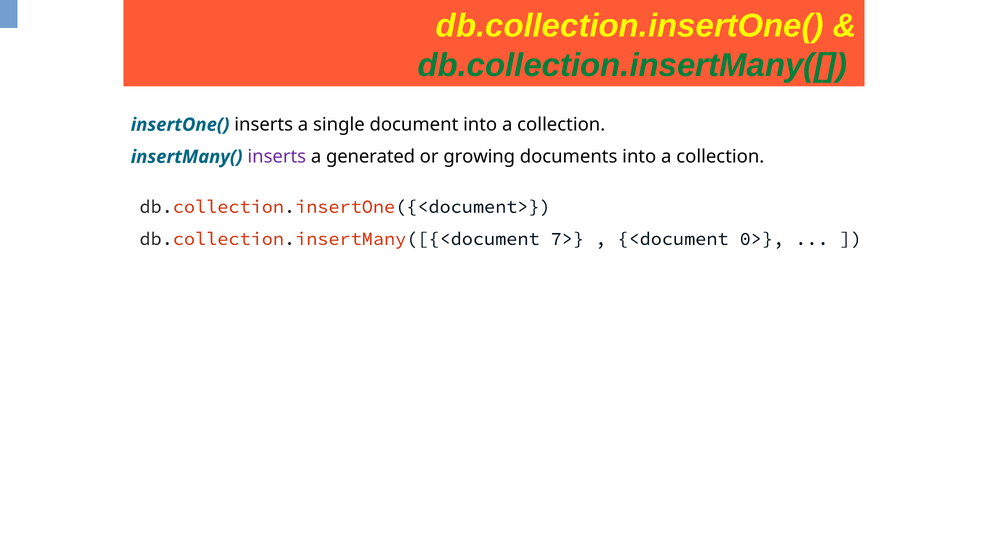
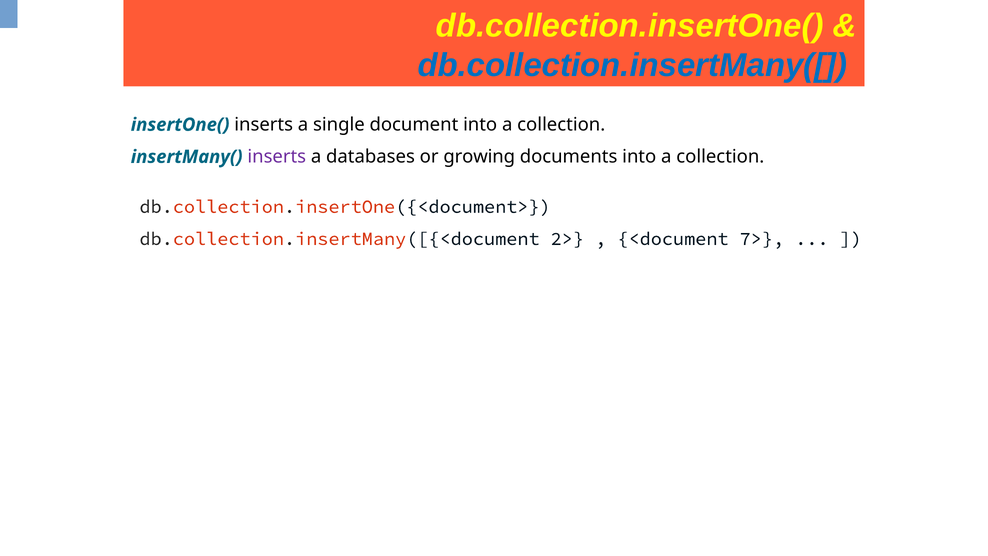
db.collection.insertMany([ colour: green -> blue
generated: generated -> databases
7>: 7> -> 2>
0>: 0> -> 7>
